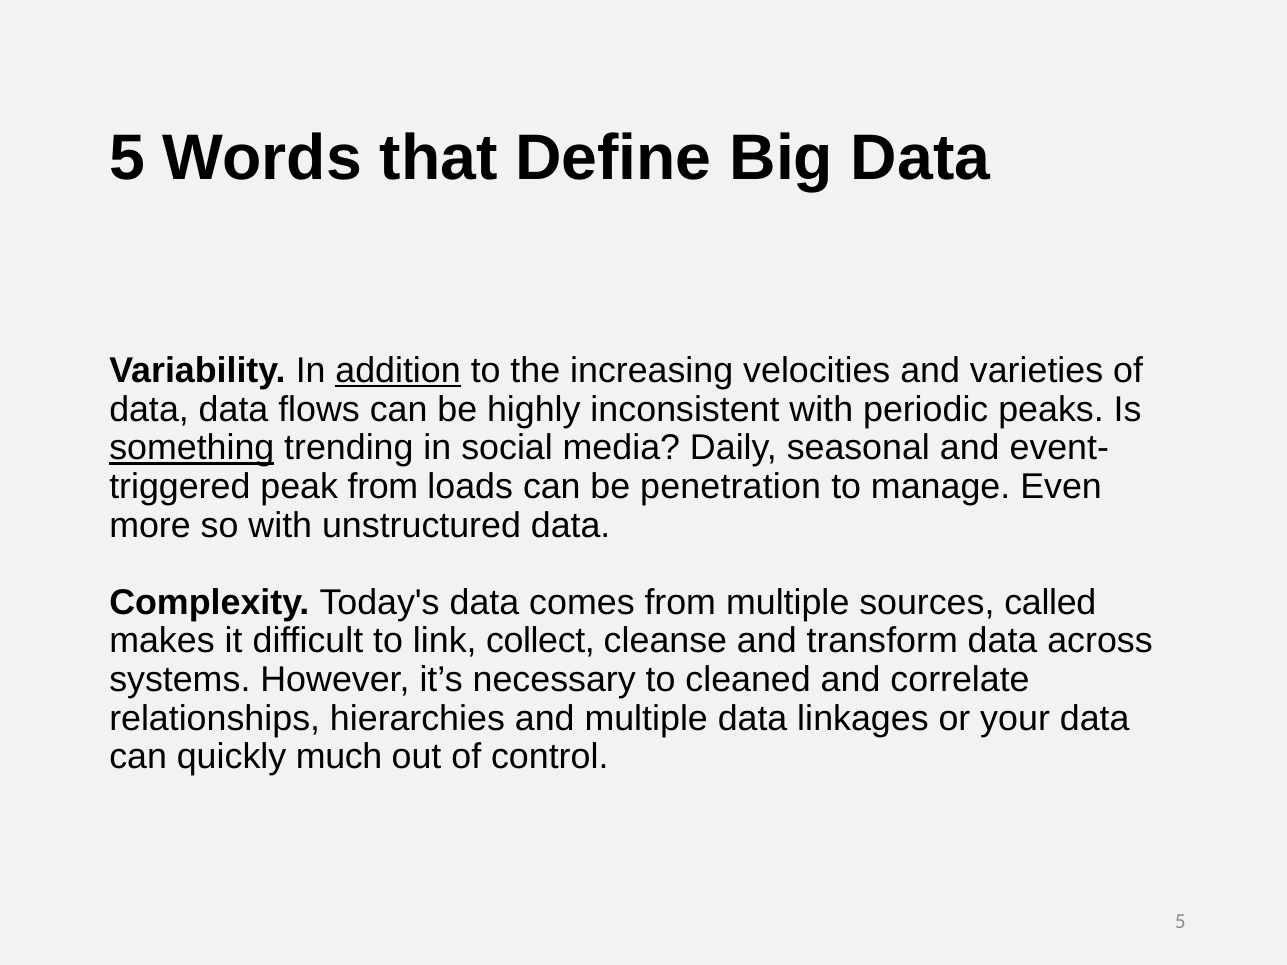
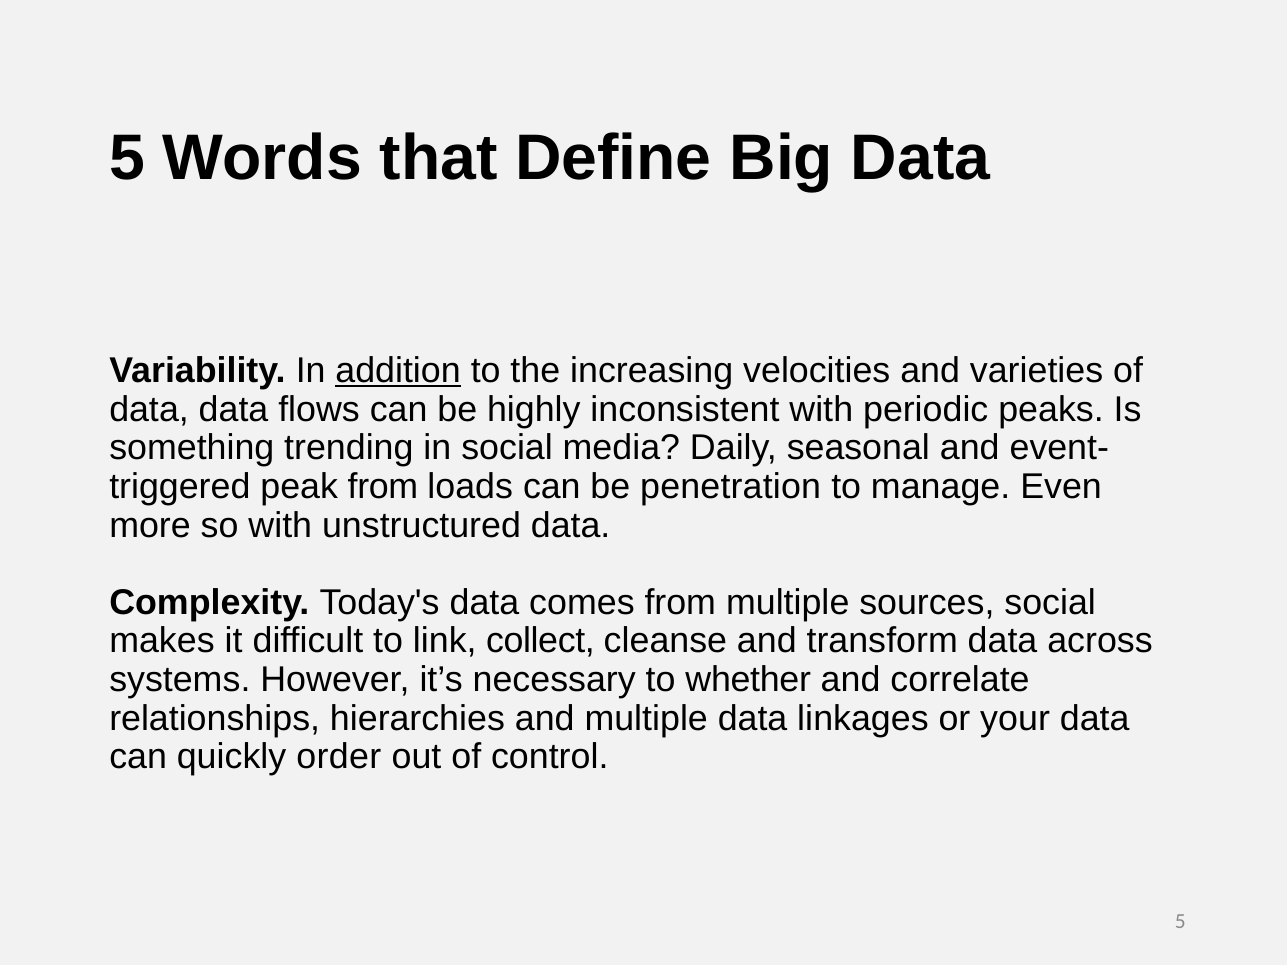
something underline: present -> none
sources called: called -> social
cleaned: cleaned -> whether
much: much -> order
